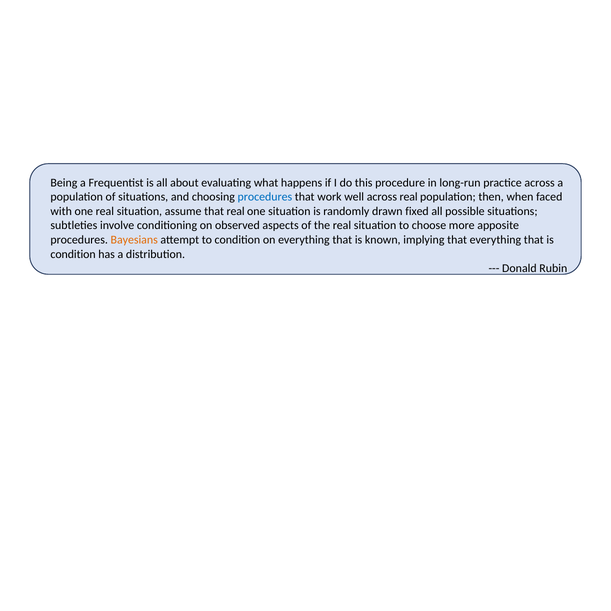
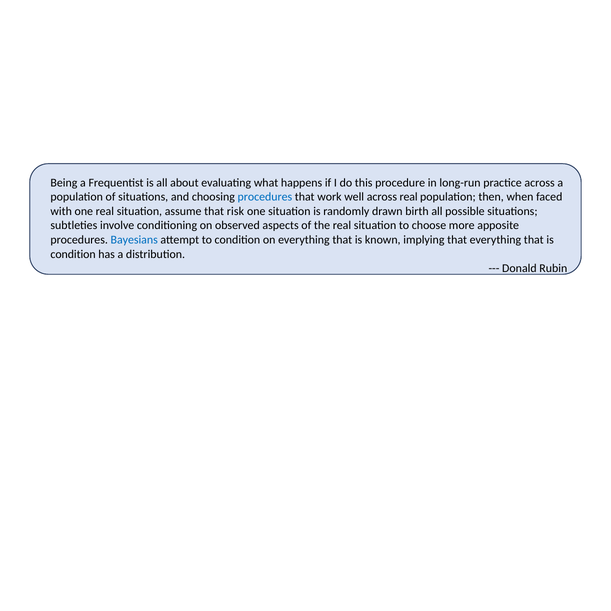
that real: real -> risk
fixed: fixed -> birth
Bayesians colour: orange -> blue
